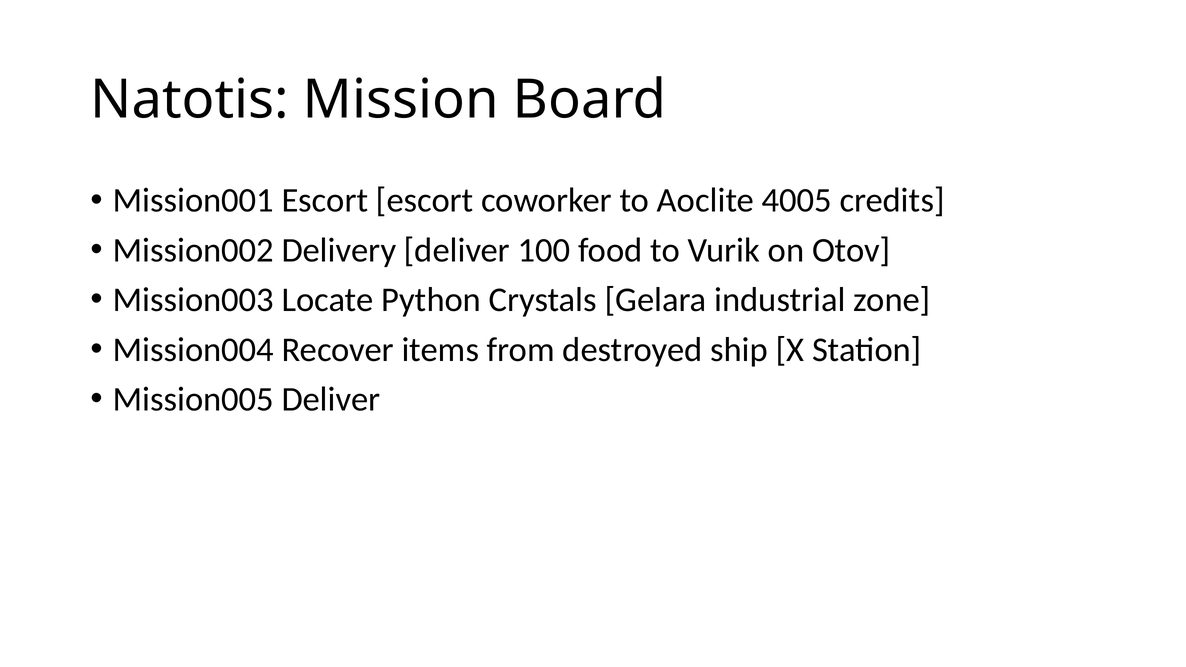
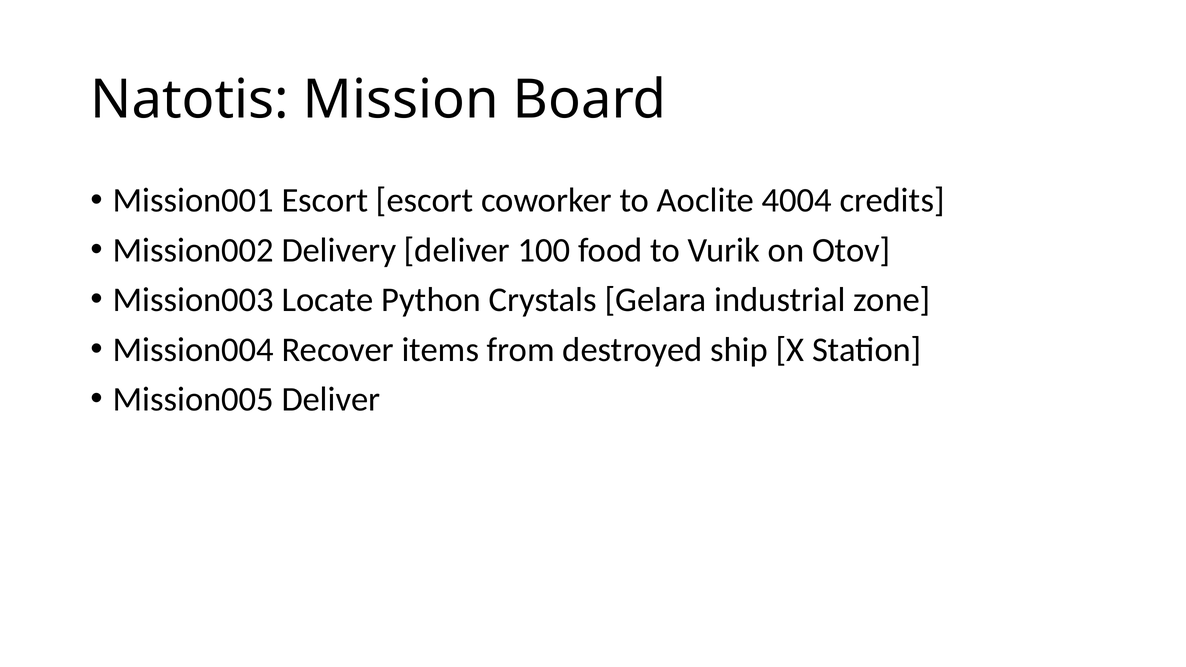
4005: 4005 -> 4004
